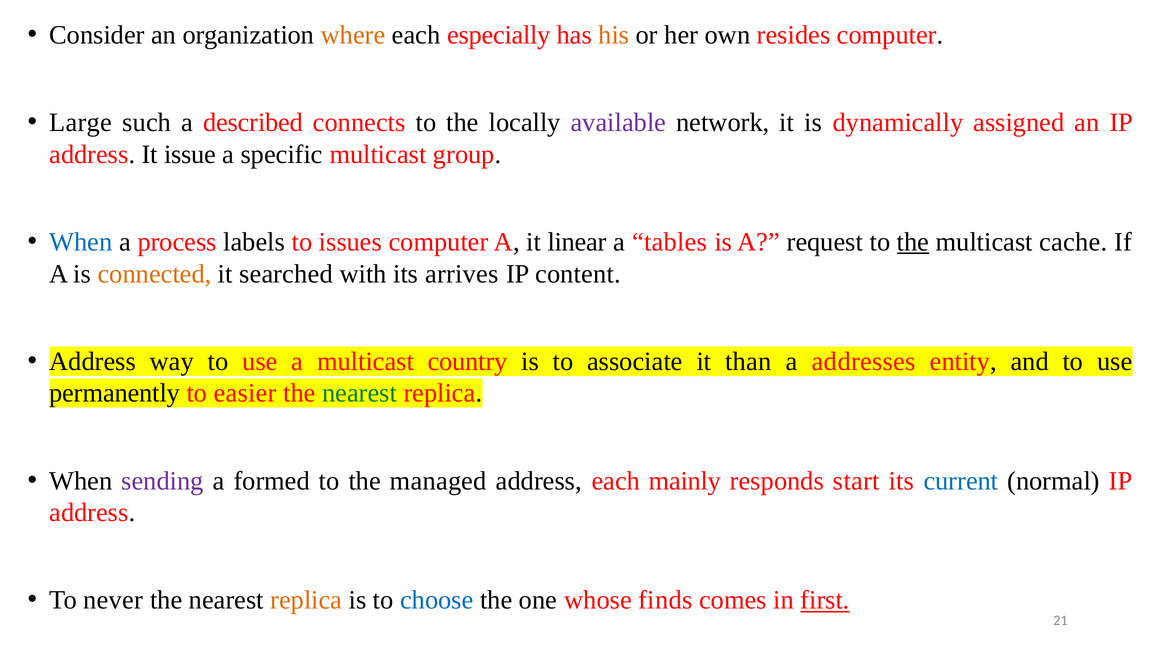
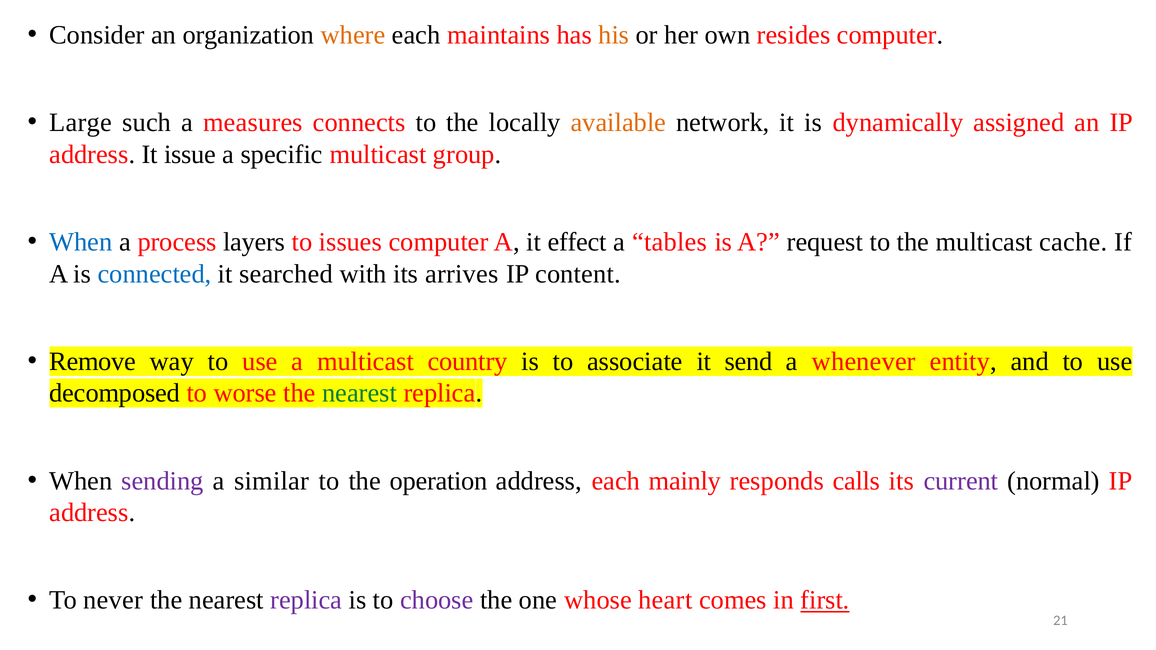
especially: especially -> maintains
described: described -> measures
available colour: purple -> orange
labels: labels -> layers
linear: linear -> effect
the at (913, 242) underline: present -> none
connected colour: orange -> blue
Address at (93, 362): Address -> Remove
than: than -> send
addresses: addresses -> whenever
permanently: permanently -> decomposed
easier: easier -> worse
formed: formed -> similar
managed: managed -> operation
start: start -> calls
current colour: blue -> purple
replica at (306, 600) colour: orange -> purple
choose colour: blue -> purple
finds: finds -> heart
